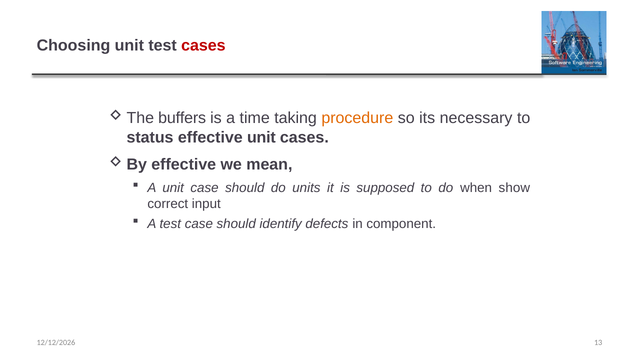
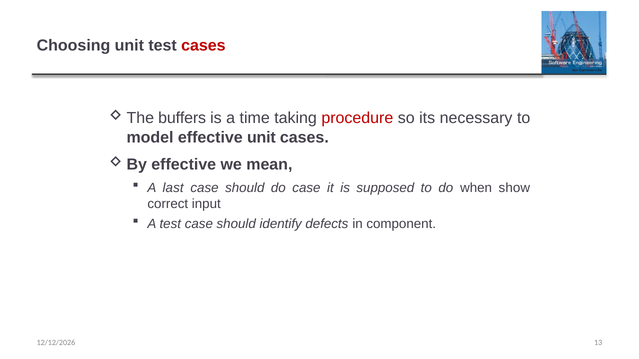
procedure colour: orange -> red
status: status -> model
A unit: unit -> last
do units: units -> case
